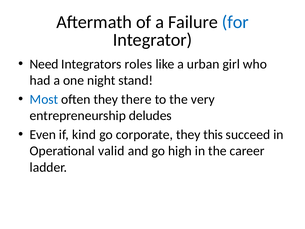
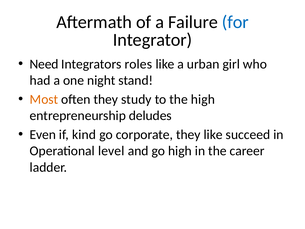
Most colour: blue -> orange
there: there -> study
the very: very -> high
they this: this -> like
valid: valid -> level
